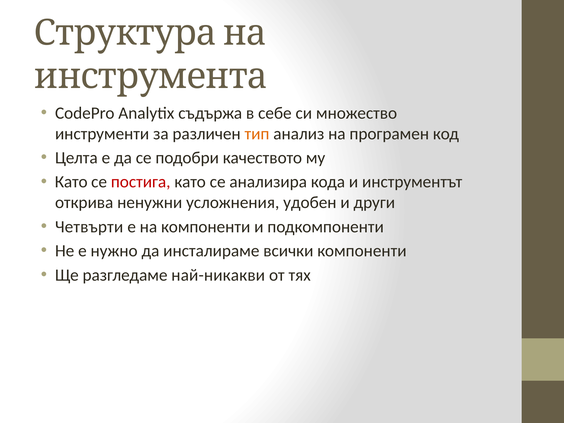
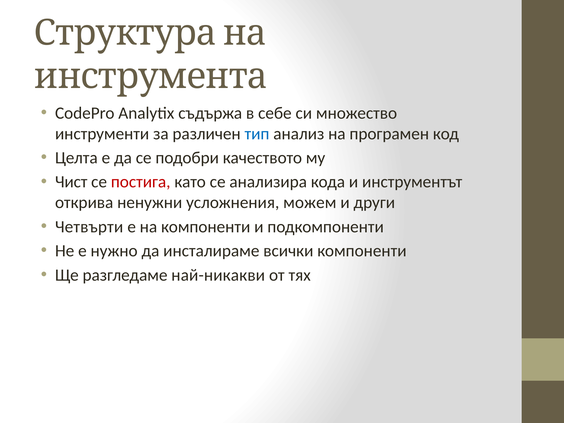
тип colour: orange -> blue
Като at (71, 182): Като -> Чист
удобен: удобен -> можем
